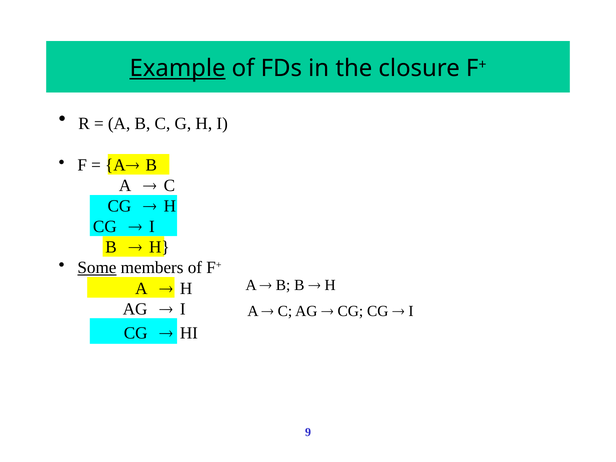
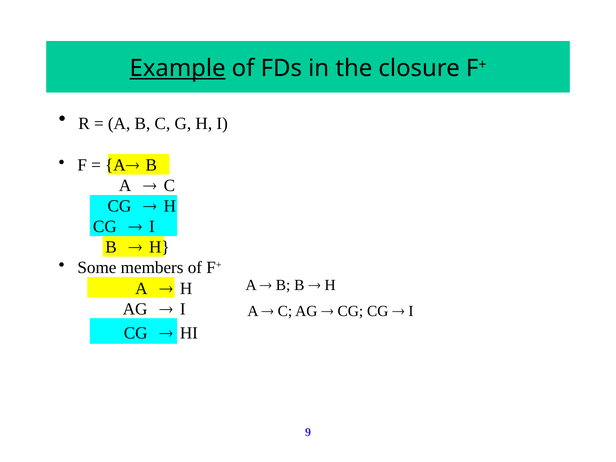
Some underline: present -> none
